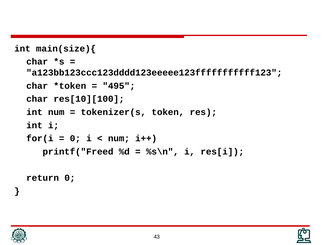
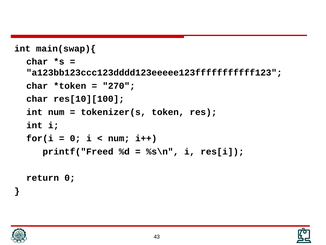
main(size){: main(size){ -> main(swap){
495: 495 -> 270
